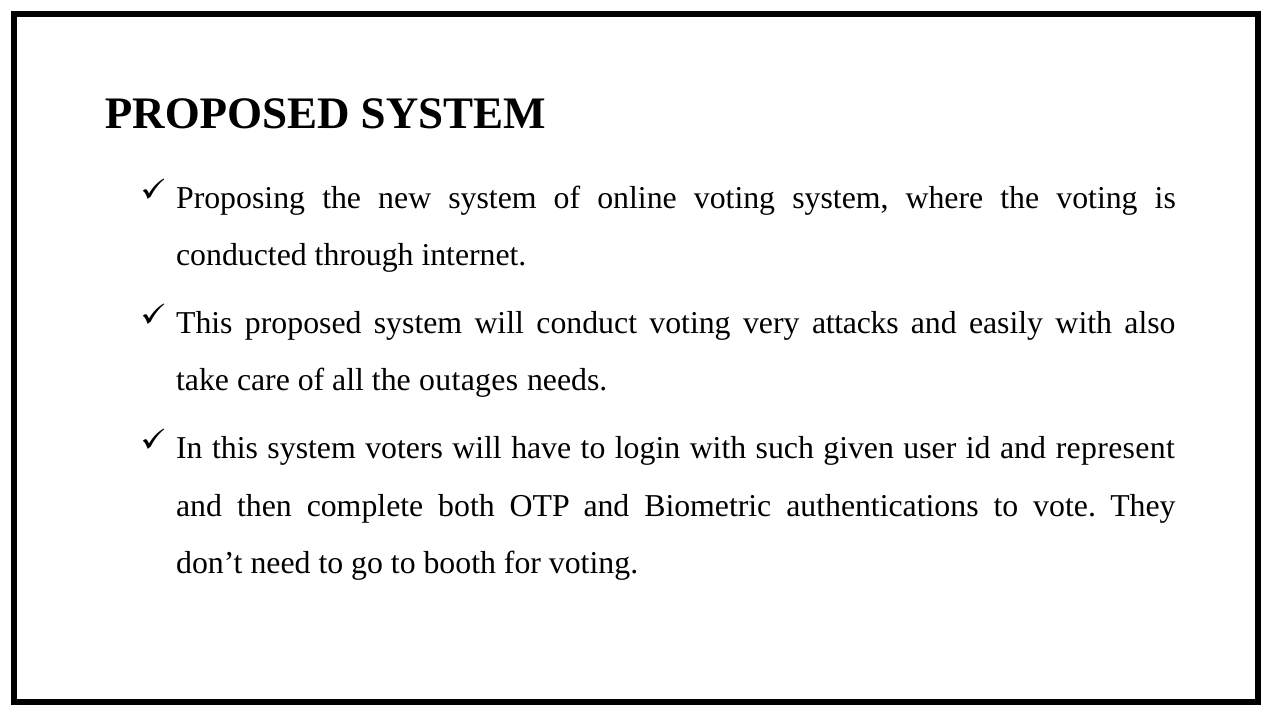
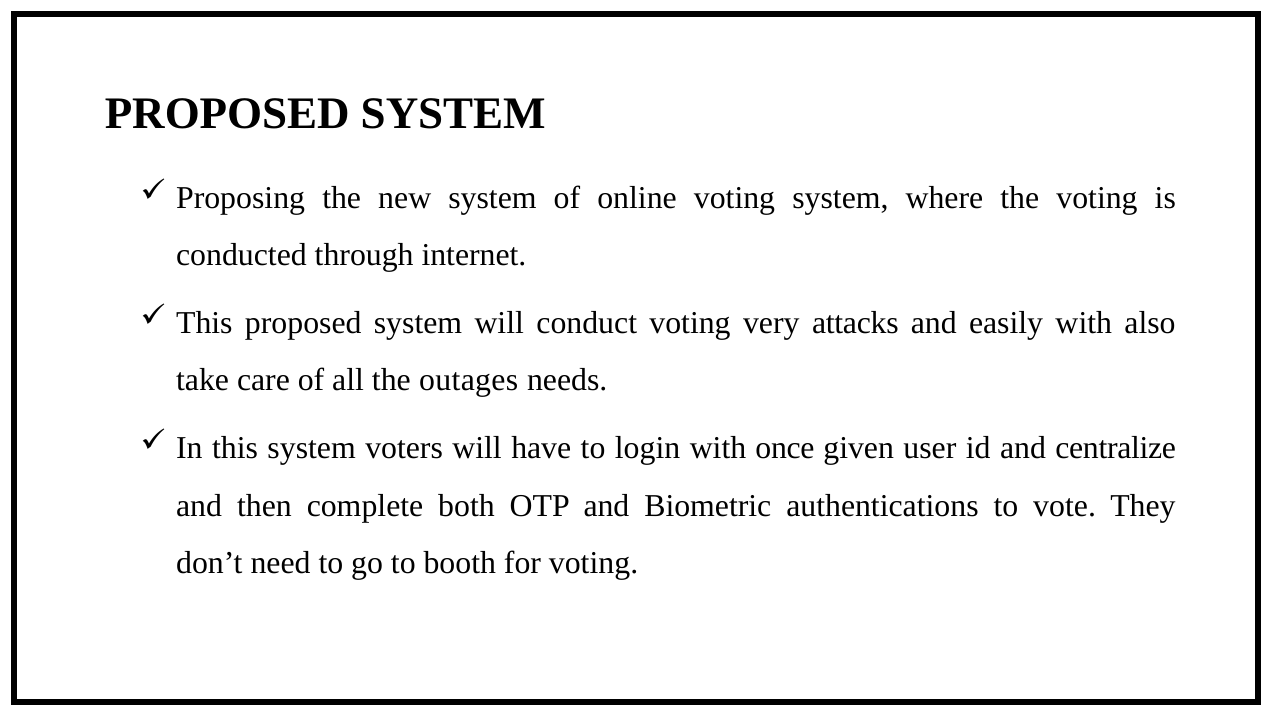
such: such -> once
represent: represent -> centralize
